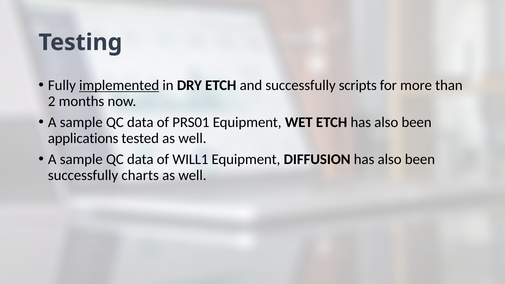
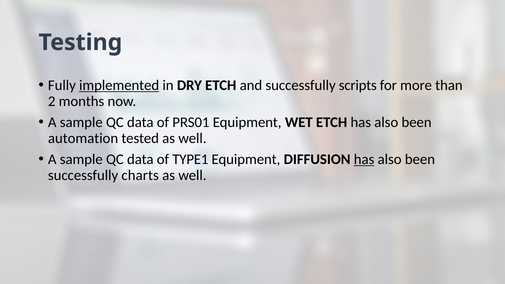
applications: applications -> automation
WILL1: WILL1 -> TYPE1
has at (364, 159) underline: none -> present
